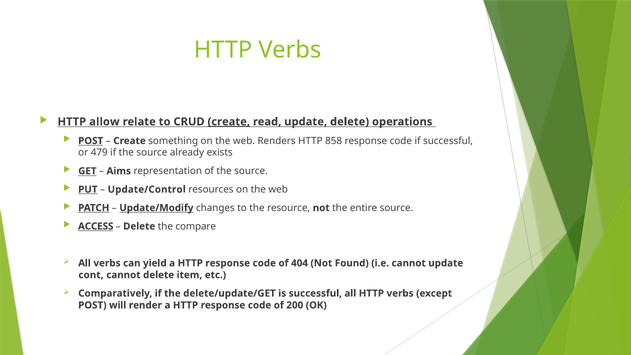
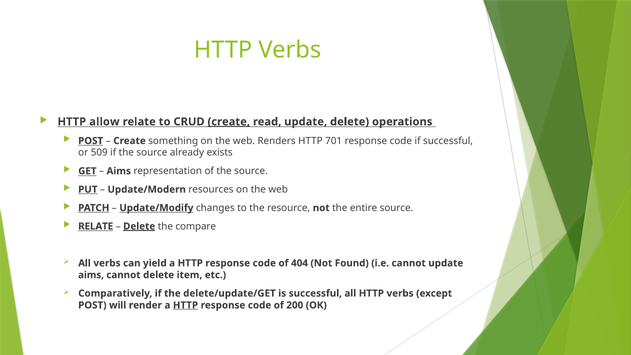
858: 858 -> 701
479: 479 -> 509
Update/Control: Update/Control -> Update/Modern
ACCESS at (96, 226): ACCESS -> RELATE
Delete at (139, 226) underline: none -> present
cont at (91, 275): cont -> aims
HTTP at (185, 305) underline: none -> present
